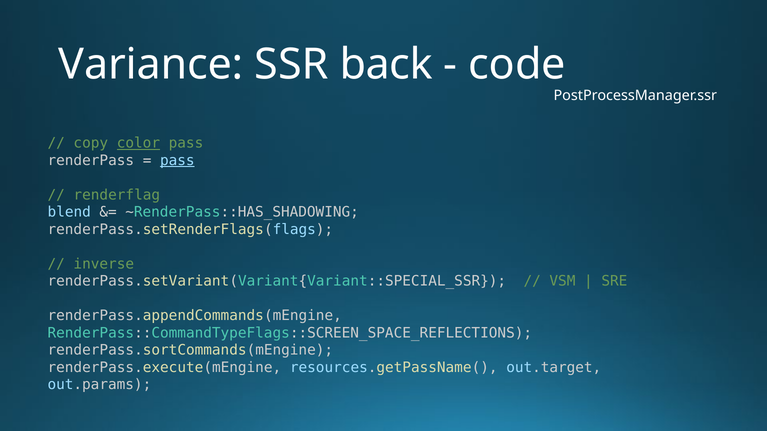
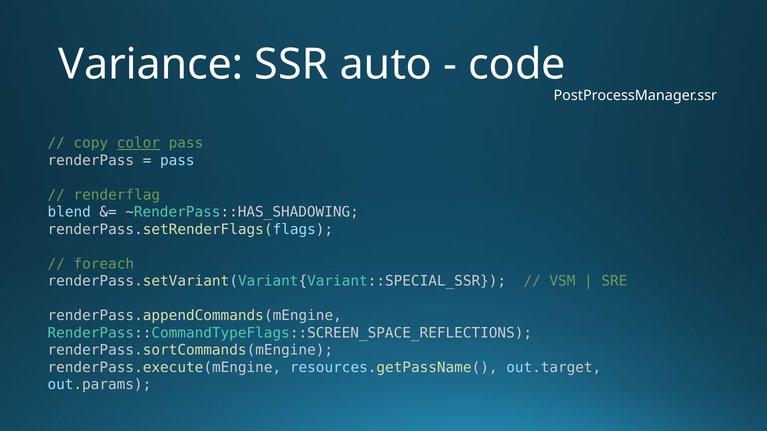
back: back -> auto
pass at (177, 161) underline: present -> none
inverse: inverse -> foreach
